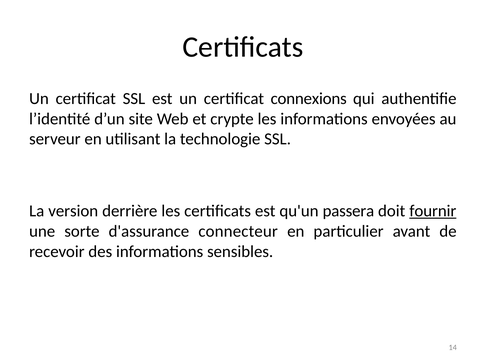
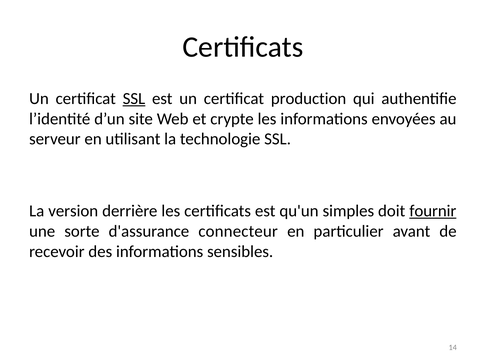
SSL at (134, 99) underline: none -> present
connexions: connexions -> production
passera: passera -> simples
